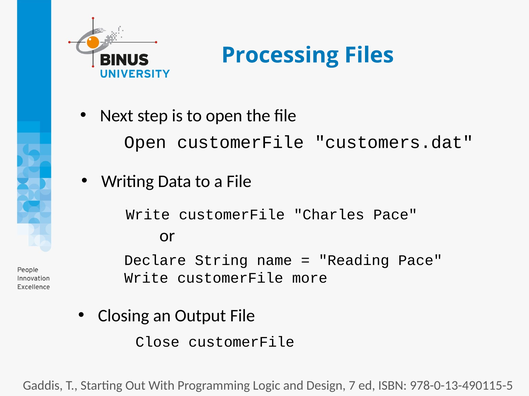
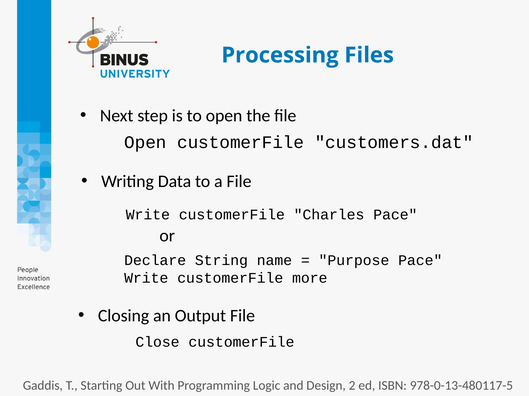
Reading: Reading -> Purpose
7: 7 -> 2
978-0-13-490115-5: 978-0-13-490115-5 -> 978-0-13-480117-5
